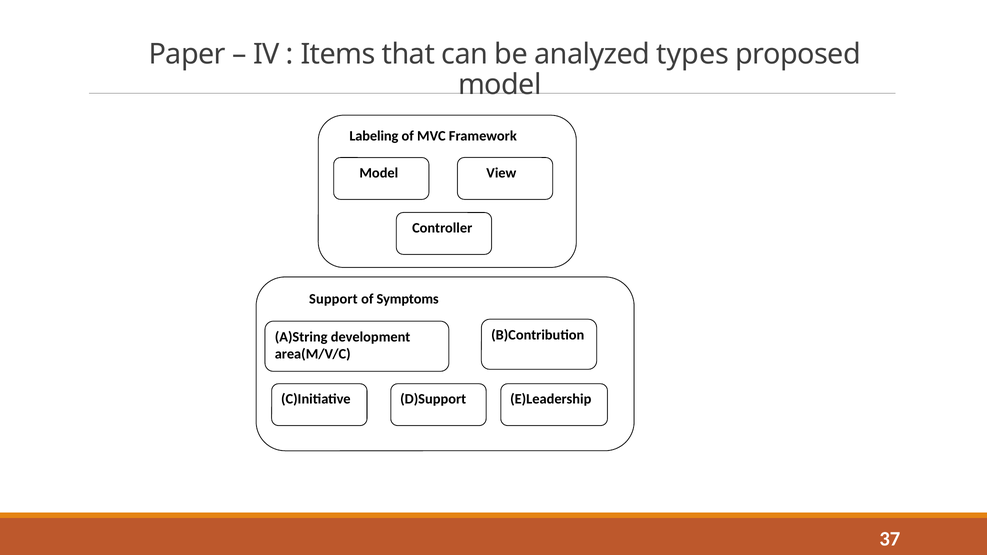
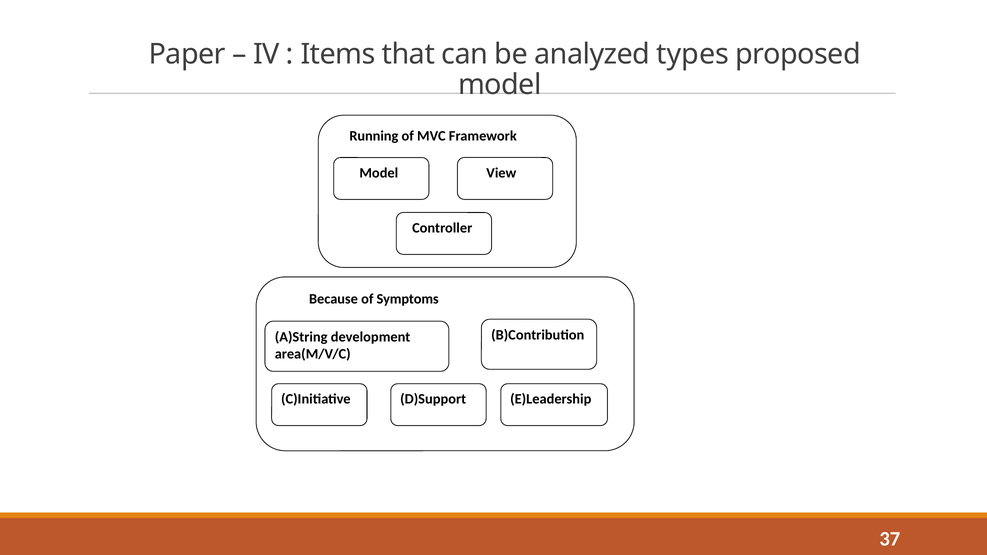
Labeling: Labeling -> Running
Support: Support -> Because
